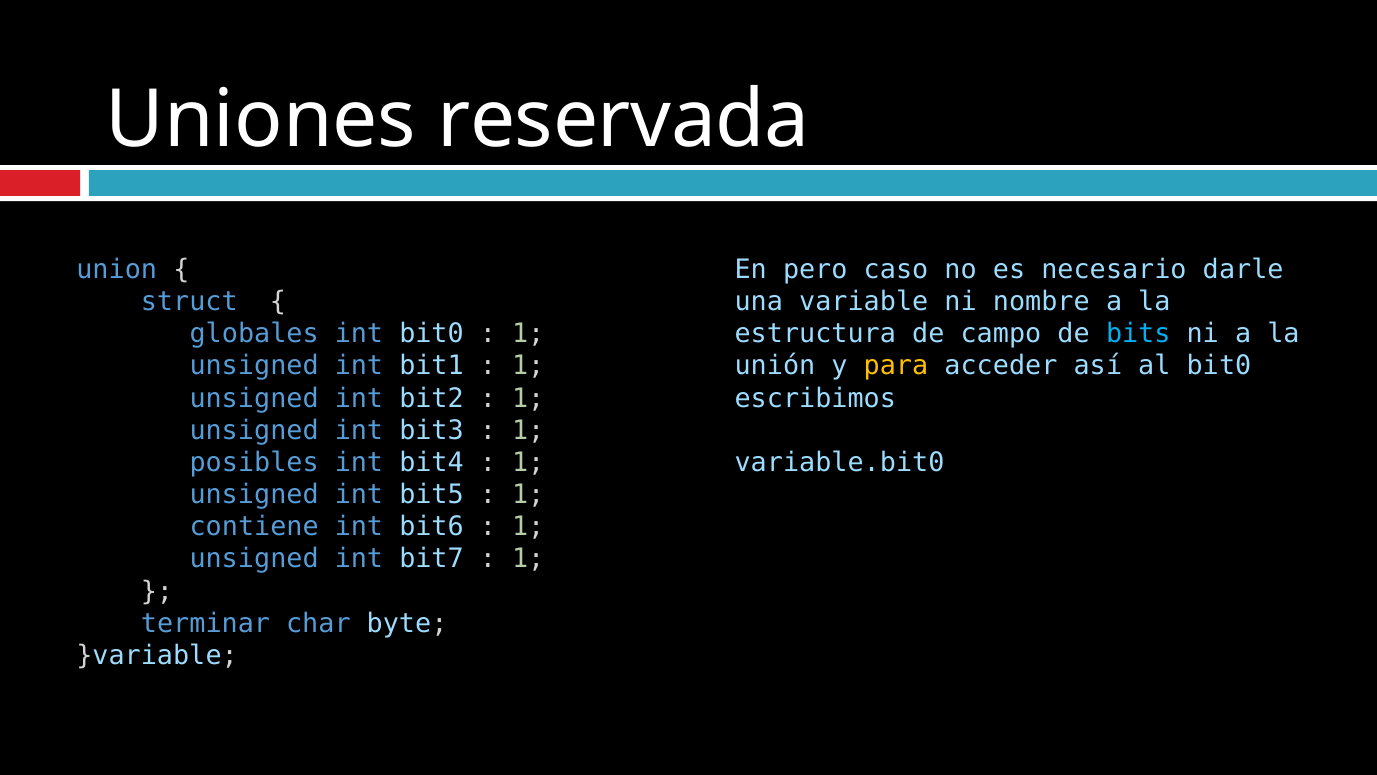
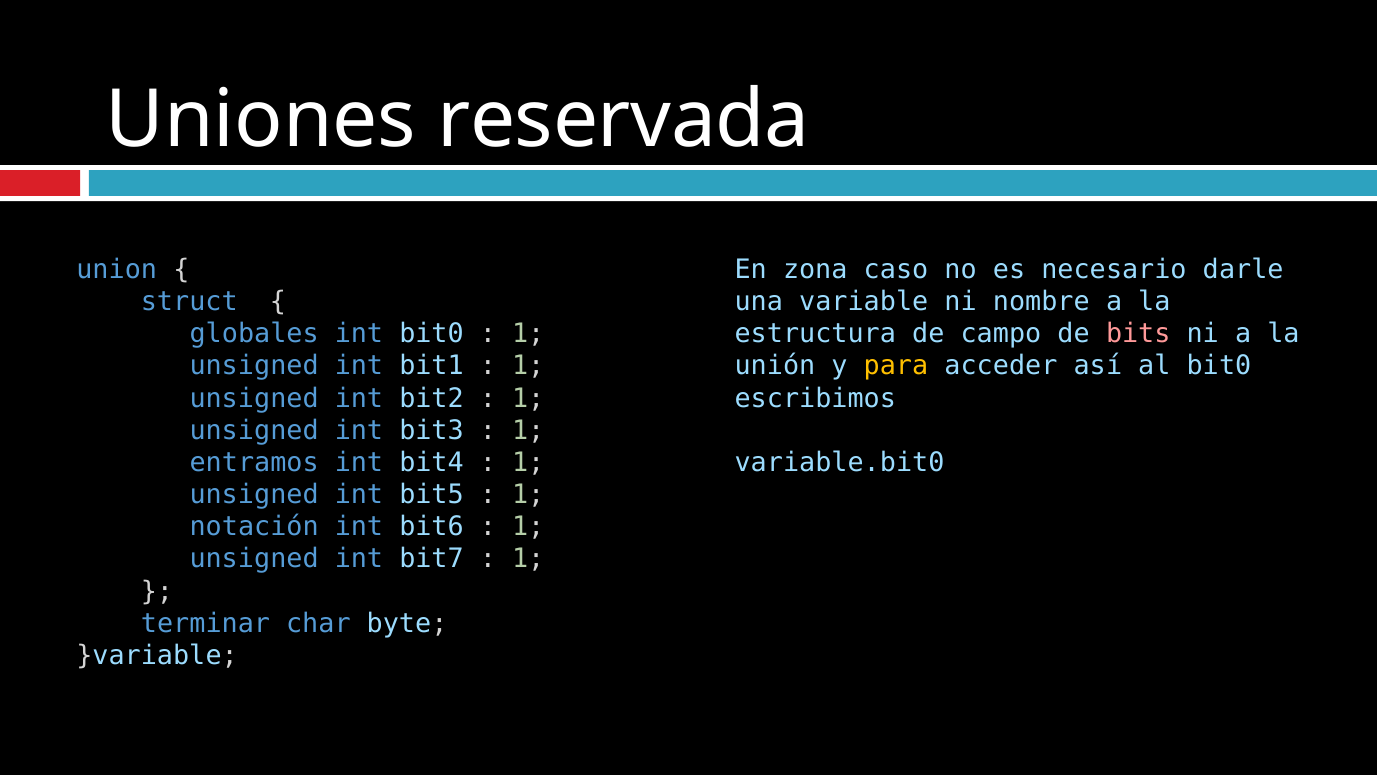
pero: pero -> zona
bits colour: light blue -> pink
posibles: posibles -> entramos
contiene: contiene -> notación
